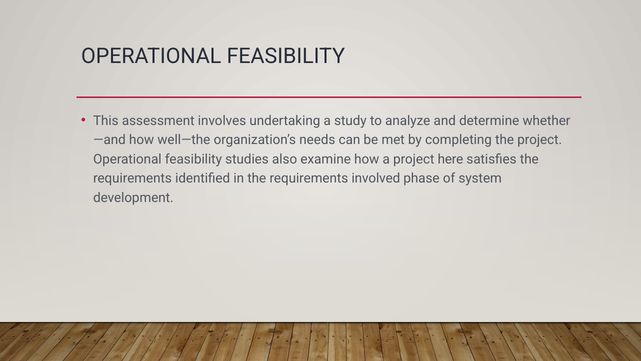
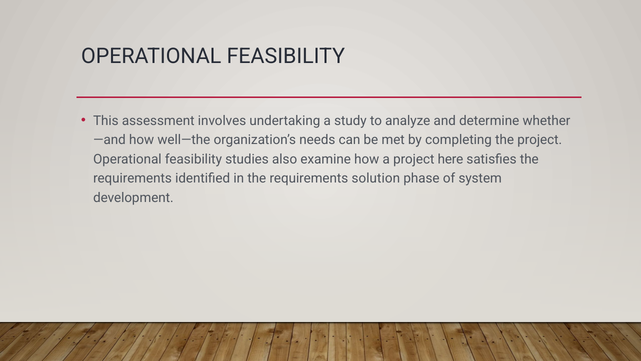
involved: involved -> solution
